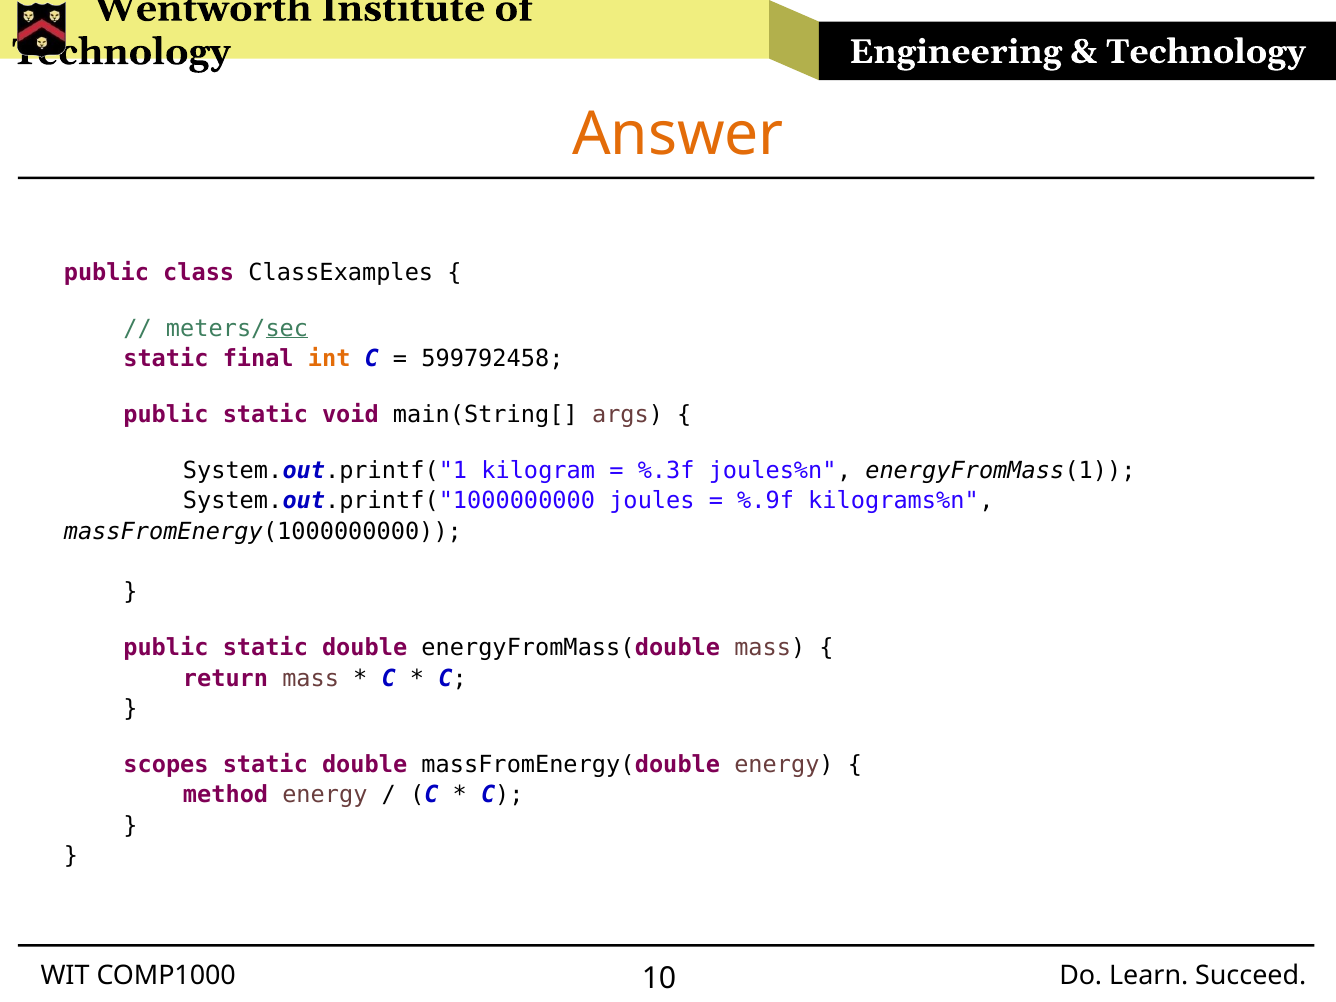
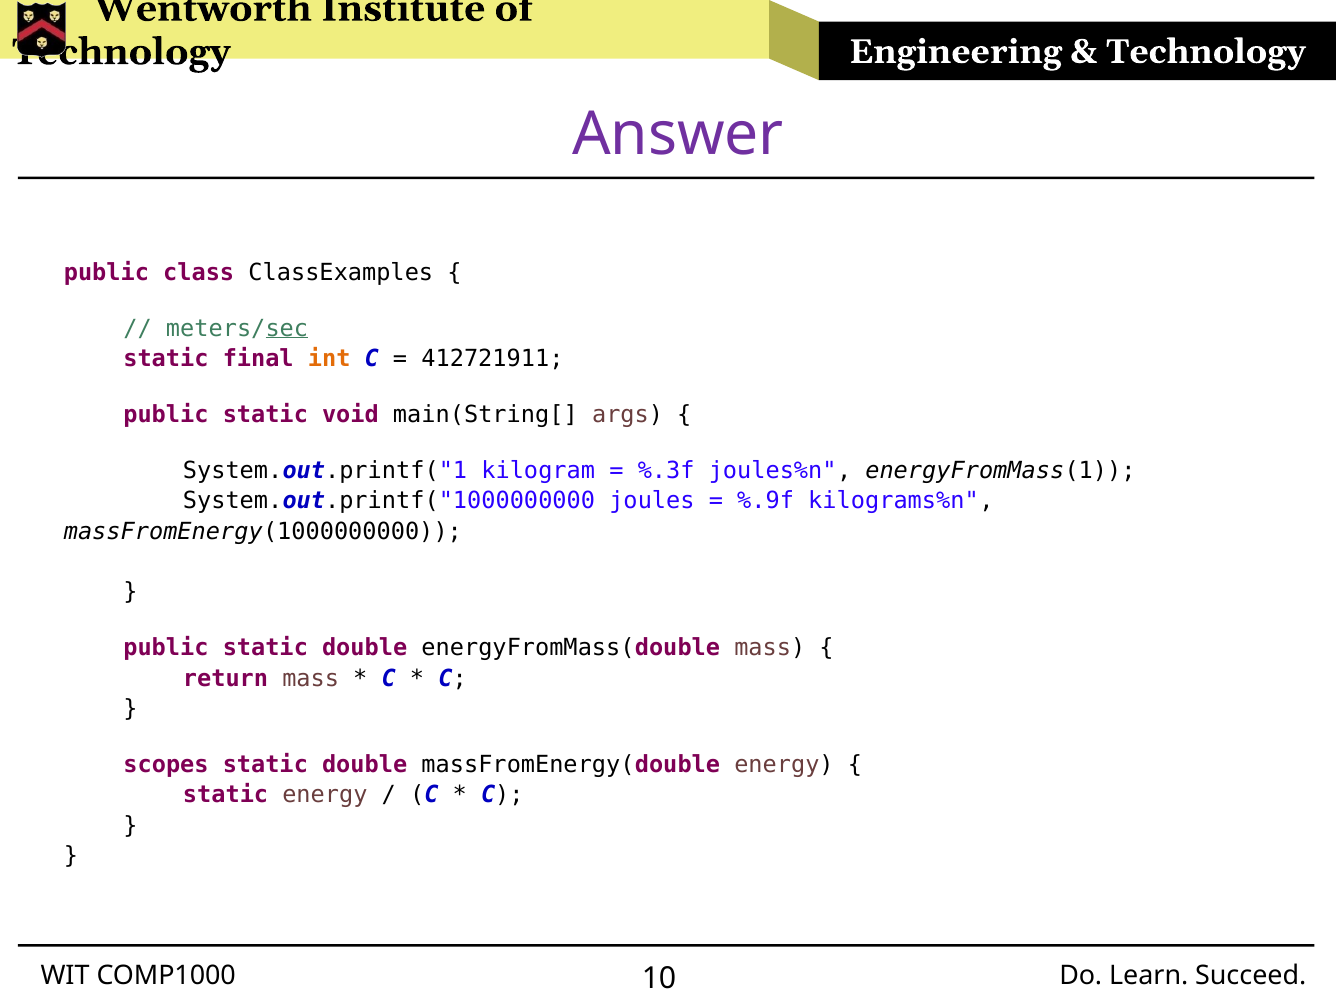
Answer colour: orange -> purple
599792458: 599792458 -> 412721911
method at (226, 795): method -> static
